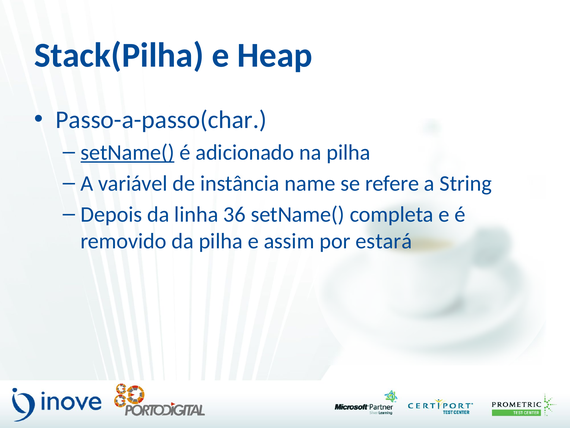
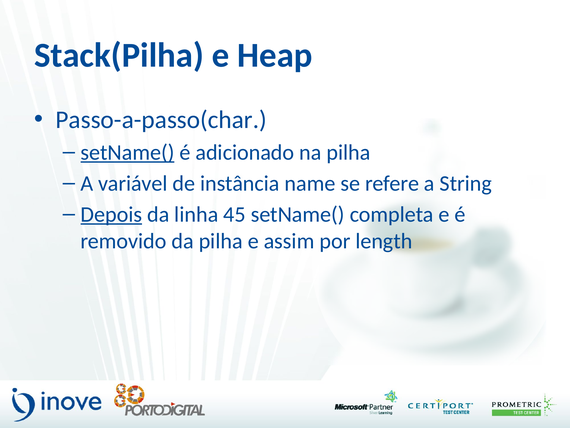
Depois underline: none -> present
36: 36 -> 45
estará: estará -> length
